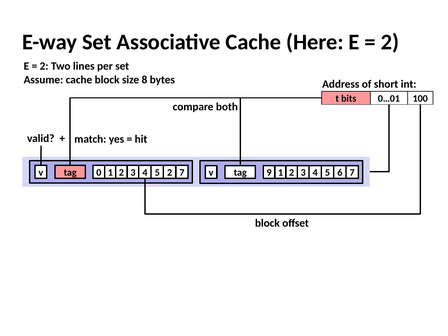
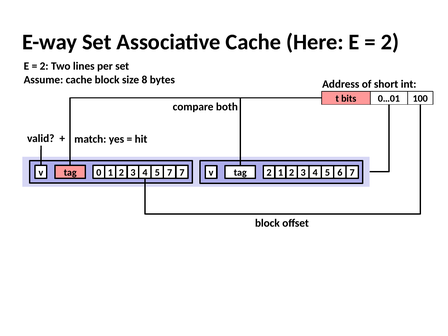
3 2: 2 -> 7
4 9: 9 -> 2
